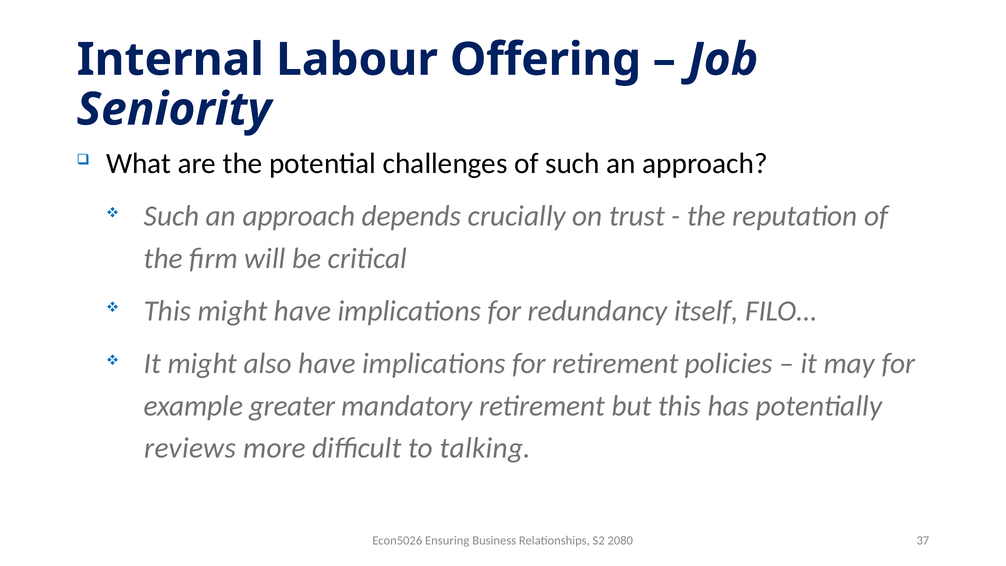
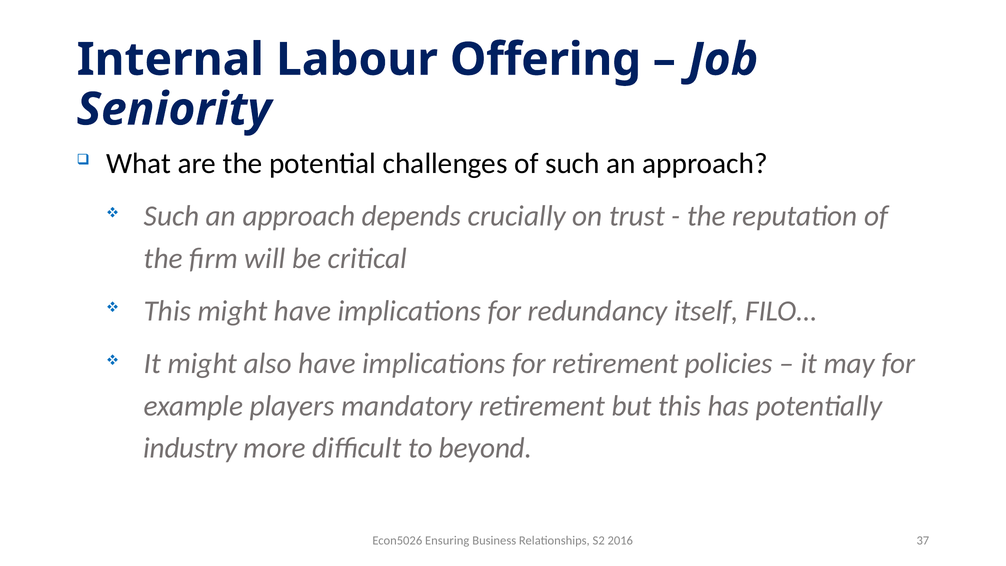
greater: greater -> players
reviews: reviews -> industry
talking: talking -> beyond
2080: 2080 -> 2016
